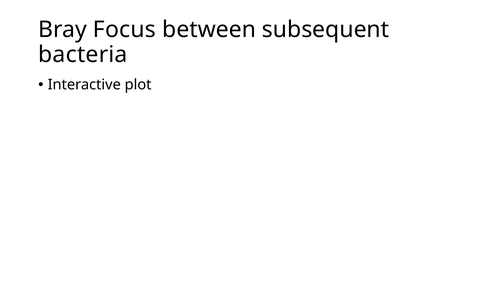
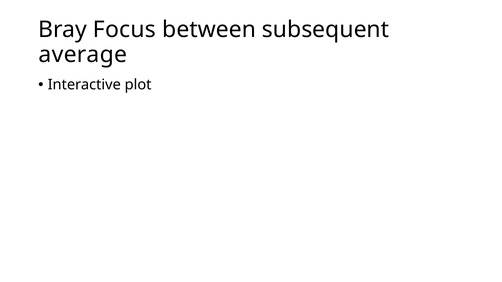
bacteria: bacteria -> average
